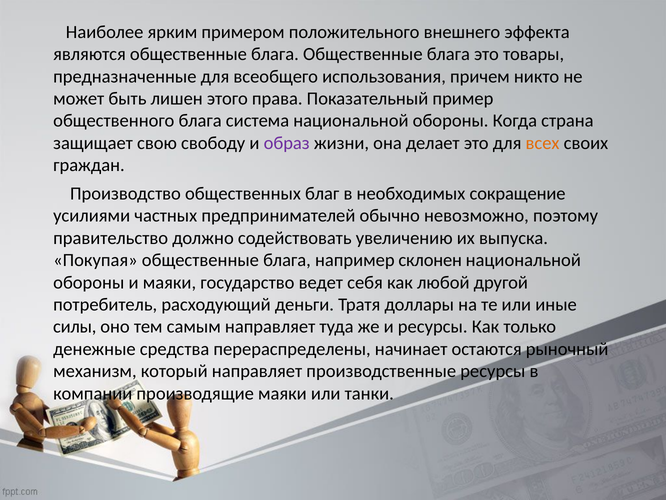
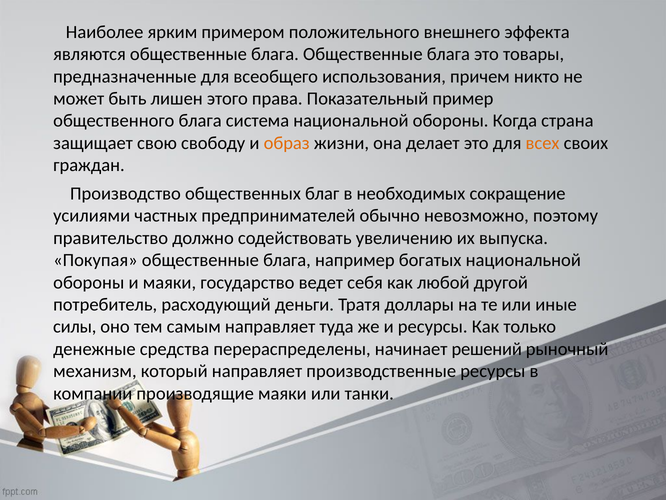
образ colour: purple -> orange
склонен: склонен -> богатых
остаются: остаются -> решений
